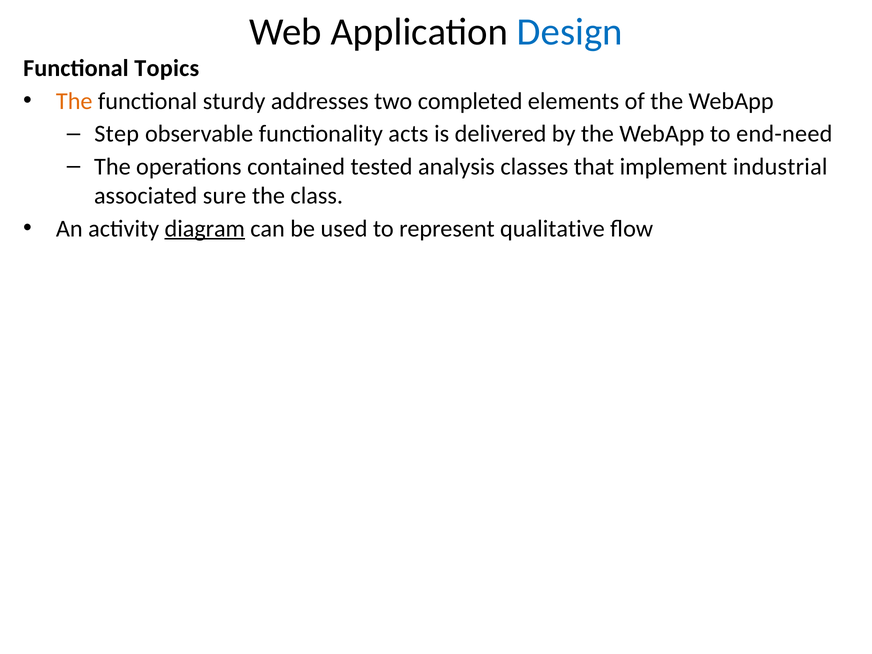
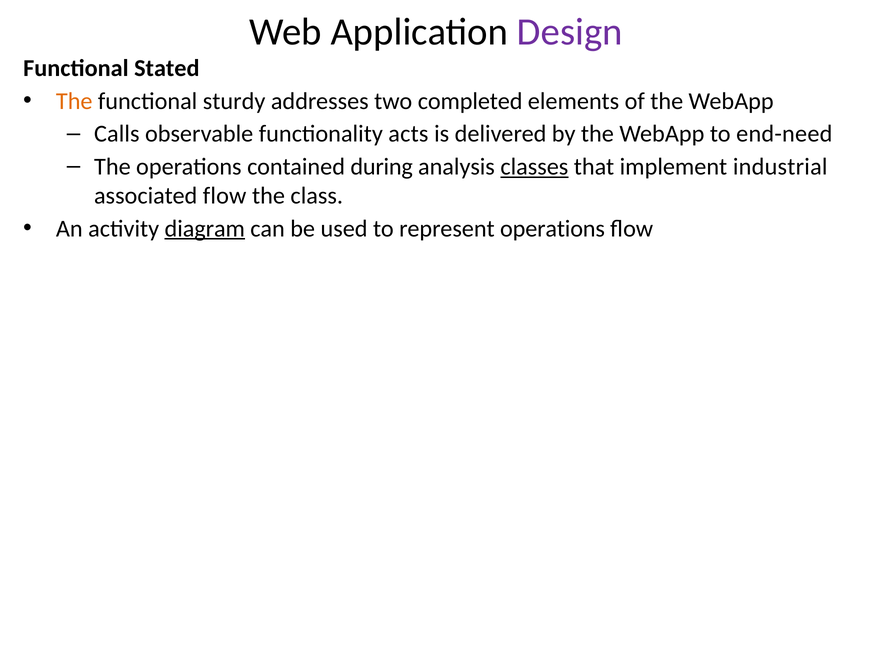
Design colour: blue -> purple
Topics: Topics -> Stated
Step: Step -> Calls
tested: tested -> during
classes underline: none -> present
associated sure: sure -> flow
represent qualitative: qualitative -> operations
